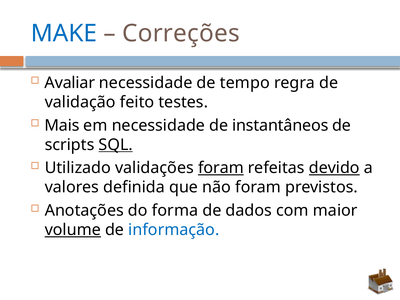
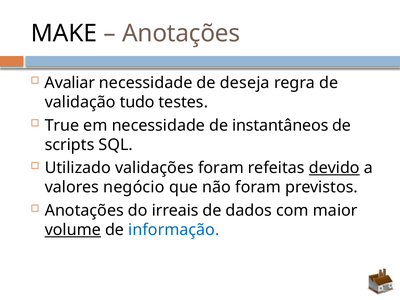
MAKE colour: blue -> black
Correções at (181, 33): Correções -> Anotações
tempo: tempo -> deseja
feito: feito -> tudo
Mais: Mais -> True
SQL underline: present -> none
foram at (221, 168) underline: present -> none
definida: definida -> negócio
forma: forma -> irreais
